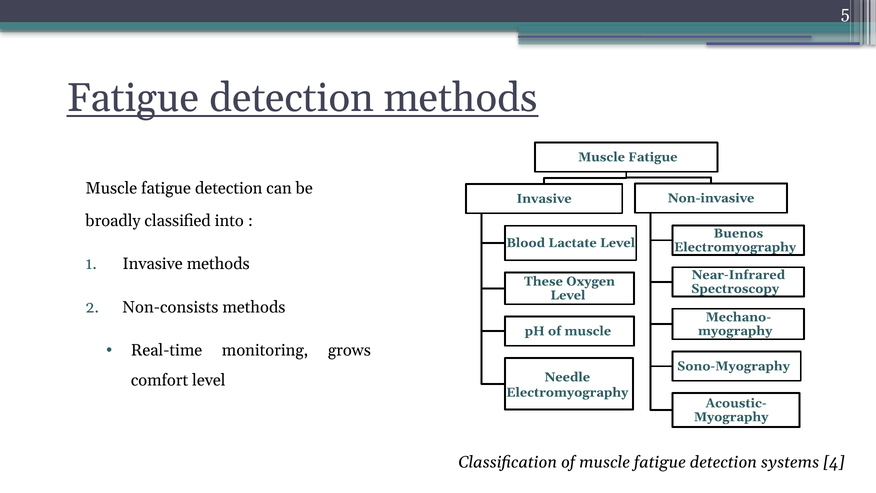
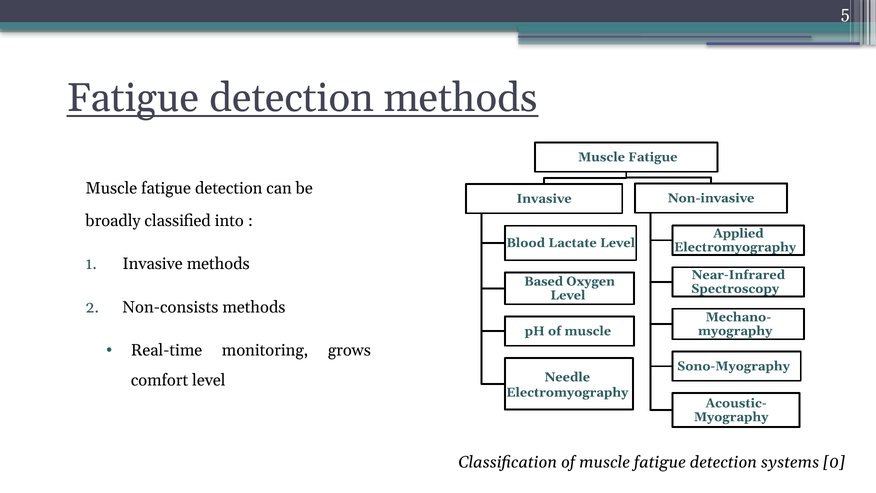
Buenos: Buenos -> Applied
These: These -> Based
4: 4 -> 0
